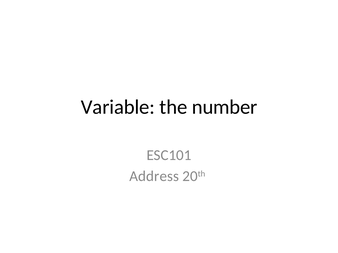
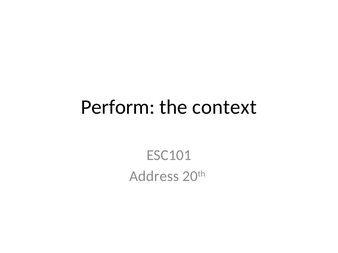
Variable: Variable -> Perform
number: number -> context
